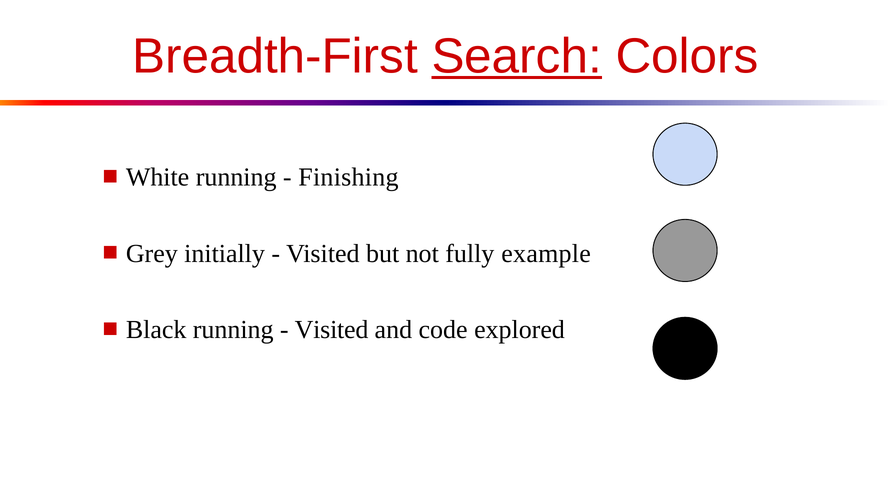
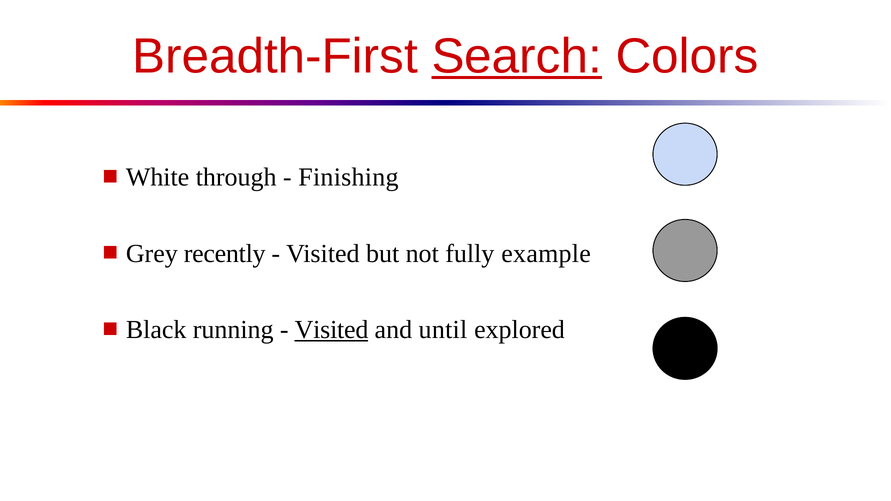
White running: running -> through
initially: initially -> recently
Visited at (332, 330) underline: none -> present
code: code -> until
